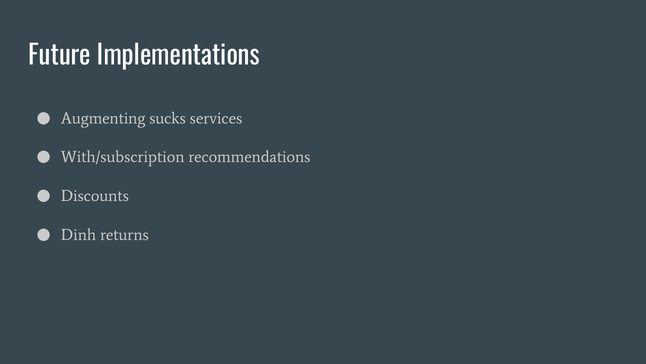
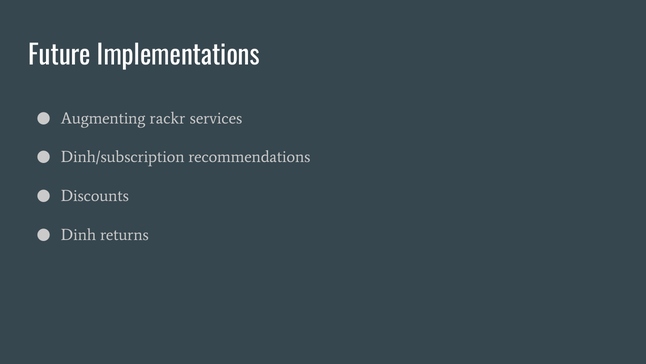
sucks: sucks -> rackr
With/subscription: With/subscription -> Dinh/subscription
